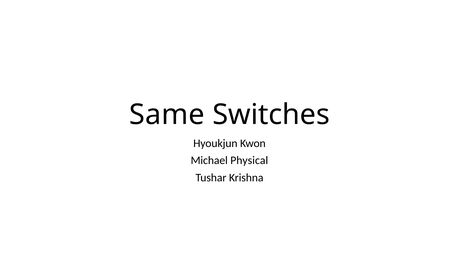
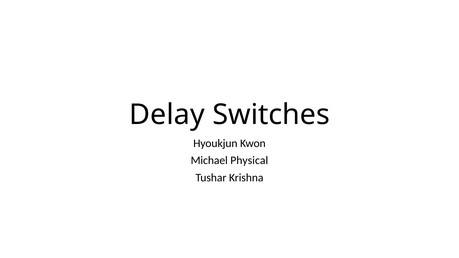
Same: Same -> Delay
